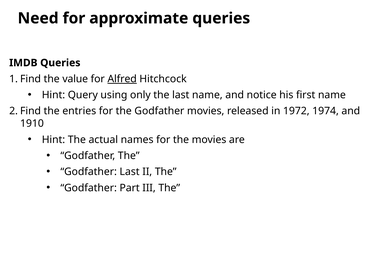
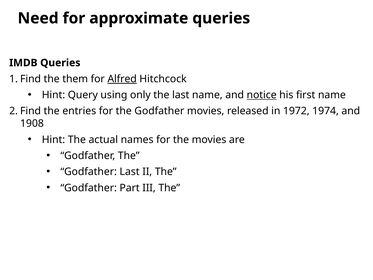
value: value -> them
notice underline: none -> present
1910: 1910 -> 1908
